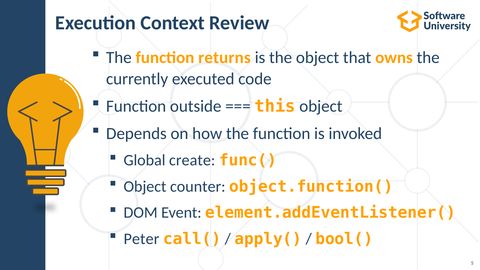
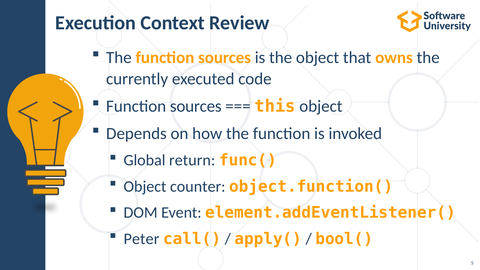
The function returns: returns -> sources
outside at (196, 106): outside -> sources
create: create -> return
